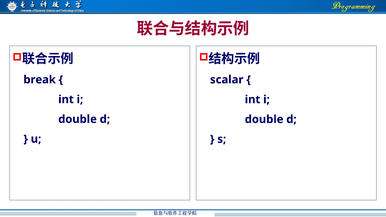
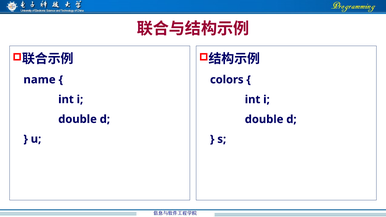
break: break -> name
scalar: scalar -> colors
